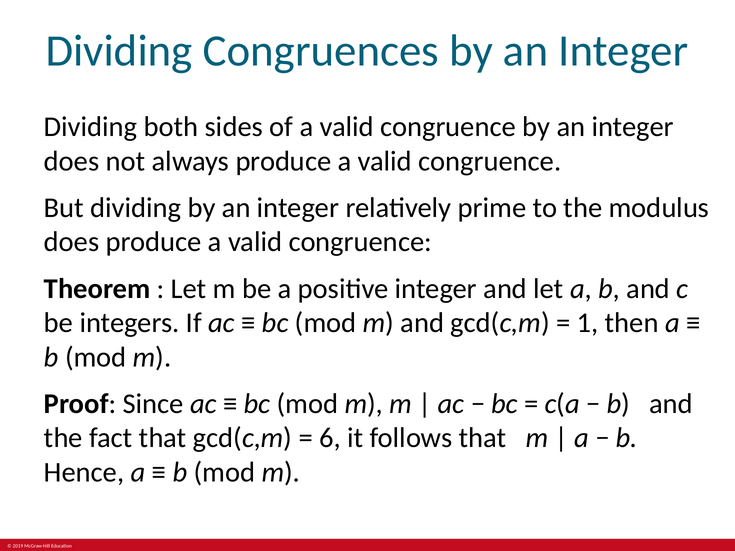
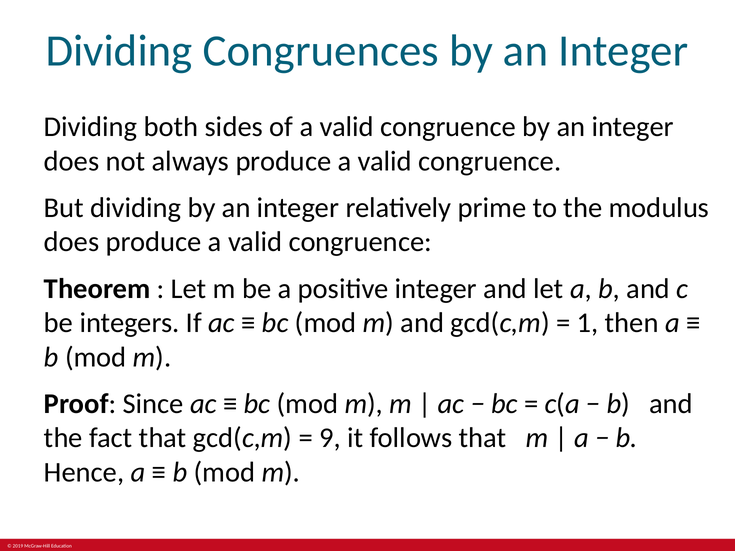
6: 6 -> 9
